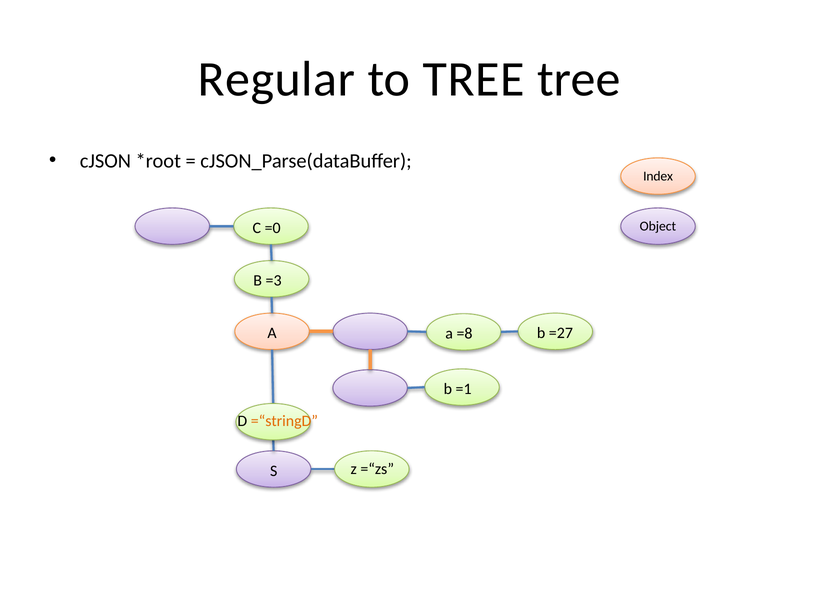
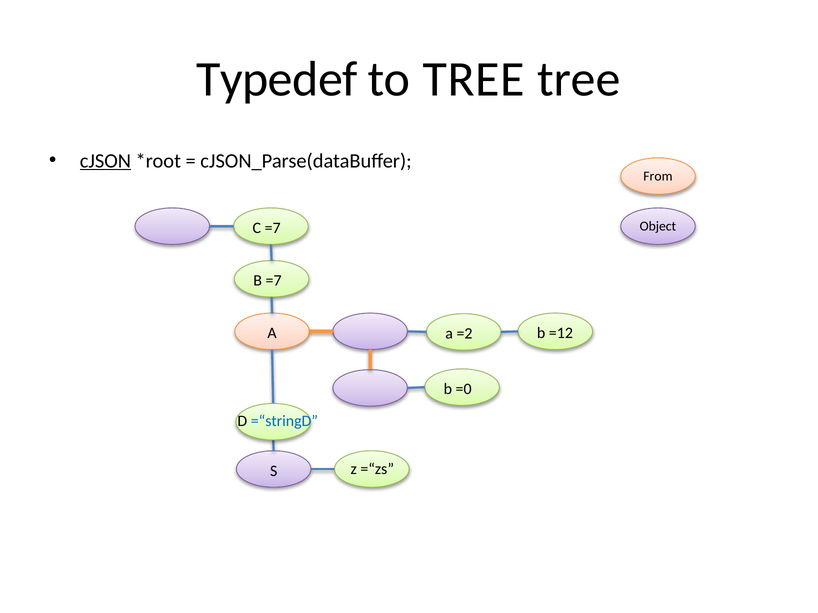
Regular: Regular -> Typedef
cJSON underline: none -> present
Index: Index -> From
C =0: =0 -> =7
B =3: =3 -> =7
=8: =8 -> =2
=27: =27 -> =12
=1: =1 -> =0
=“stringD colour: orange -> blue
